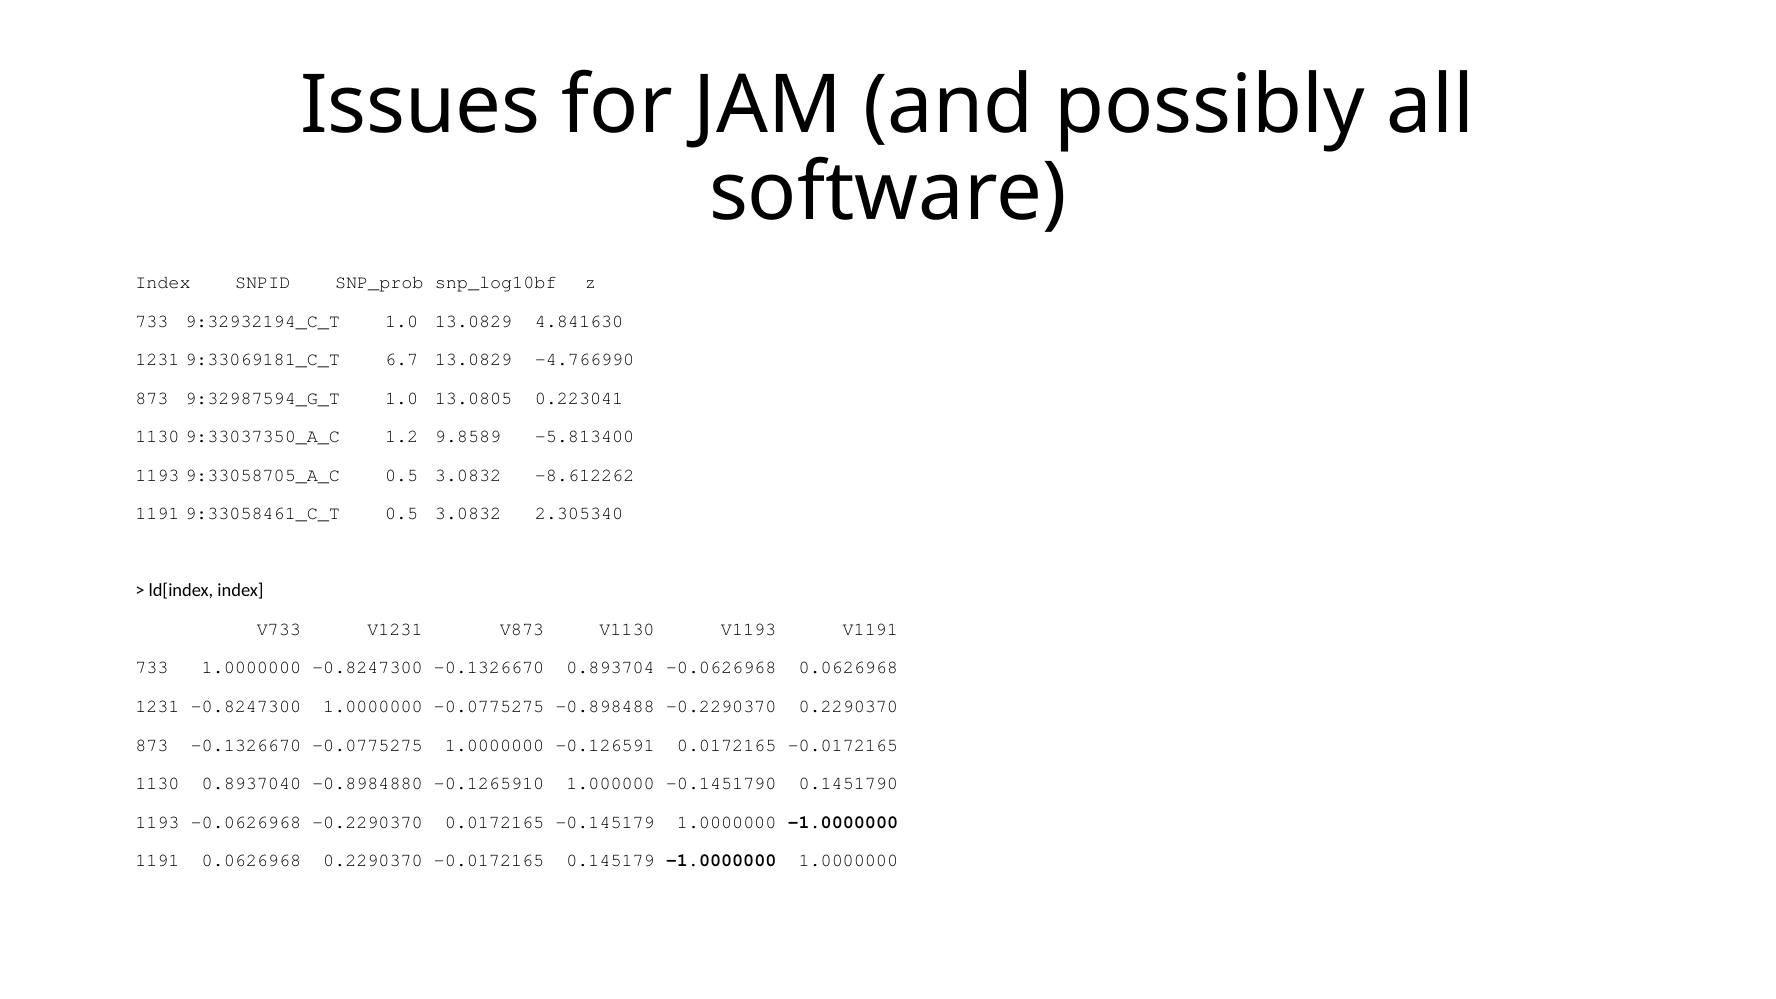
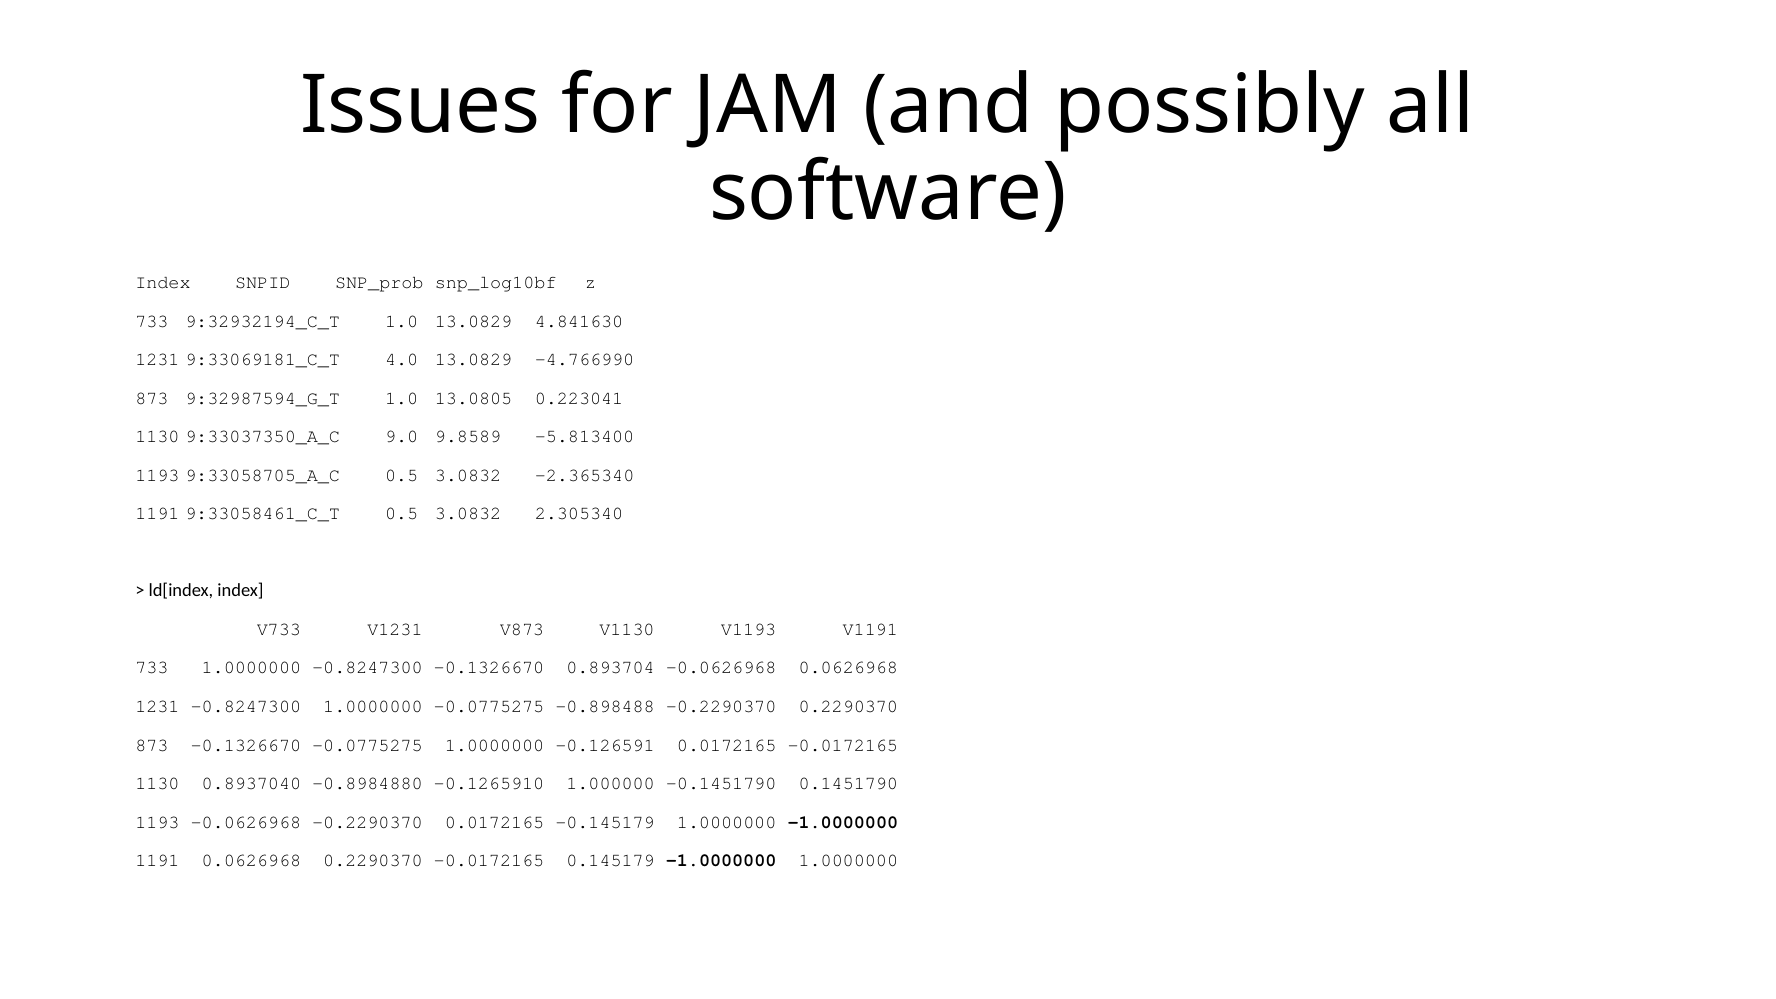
6.7: 6.7 -> 4.0
1.2: 1.2 -> 9.0
-8.612262: -8.612262 -> -2.365340
